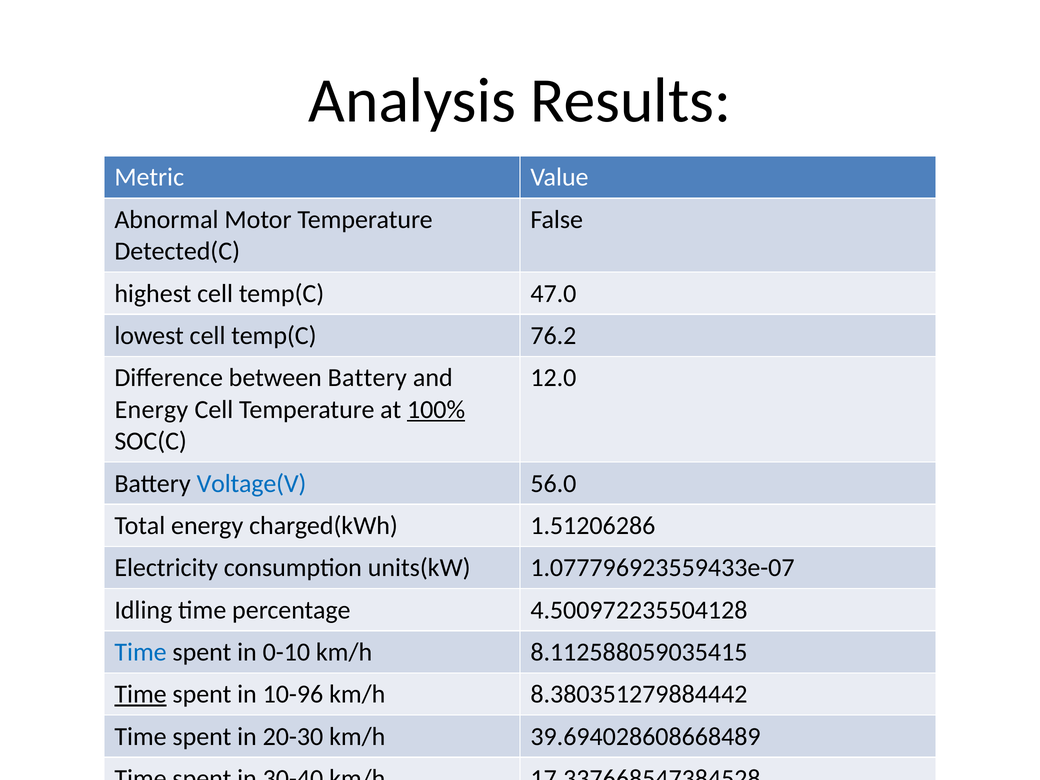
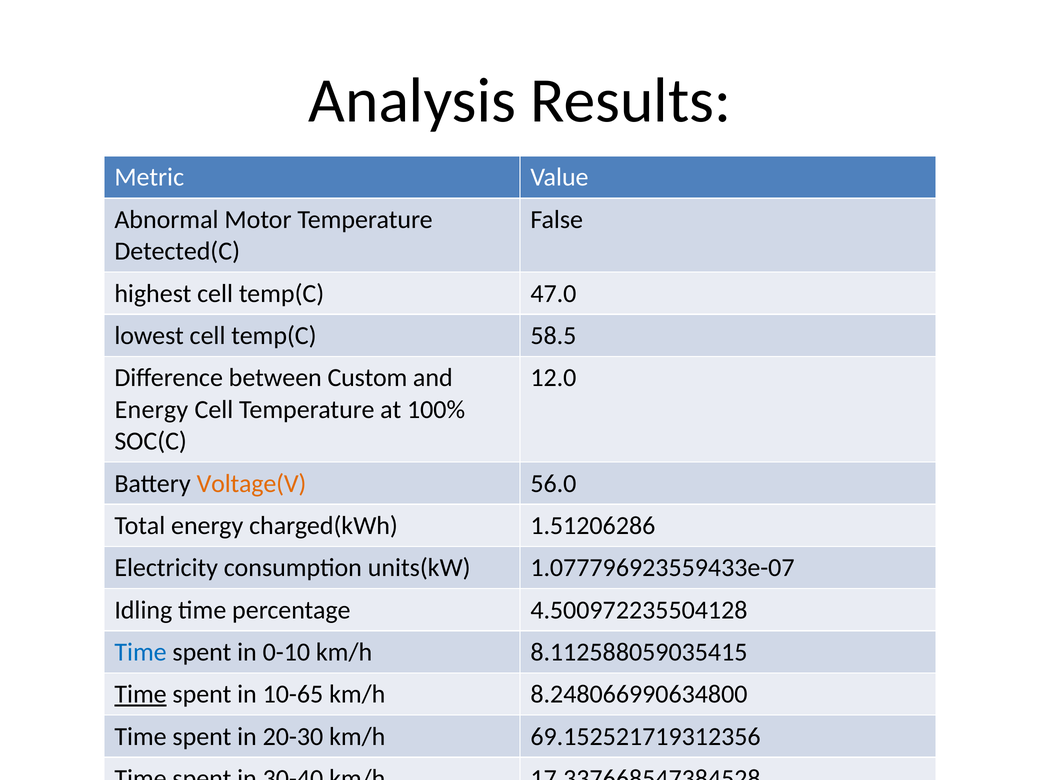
76.2: 76.2 -> 58.5
between Battery: Battery -> Custom
100% underline: present -> none
Voltage(V colour: blue -> orange
10-96: 10-96 -> 10-65
8.380351279884442: 8.380351279884442 -> 8.248066990634800
39.694028608668489: 39.694028608668489 -> 69.152521719312356
